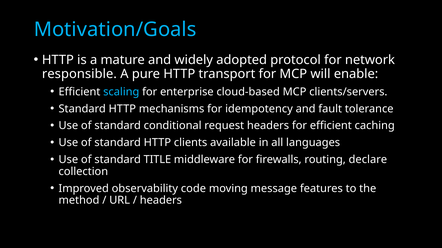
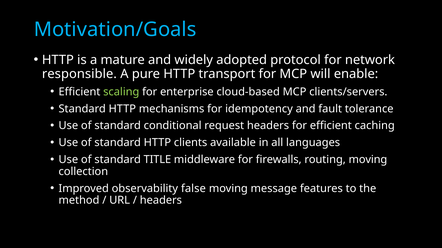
scaling colour: light blue -> light green
routing declare: declare -> moving
code: code -> false
